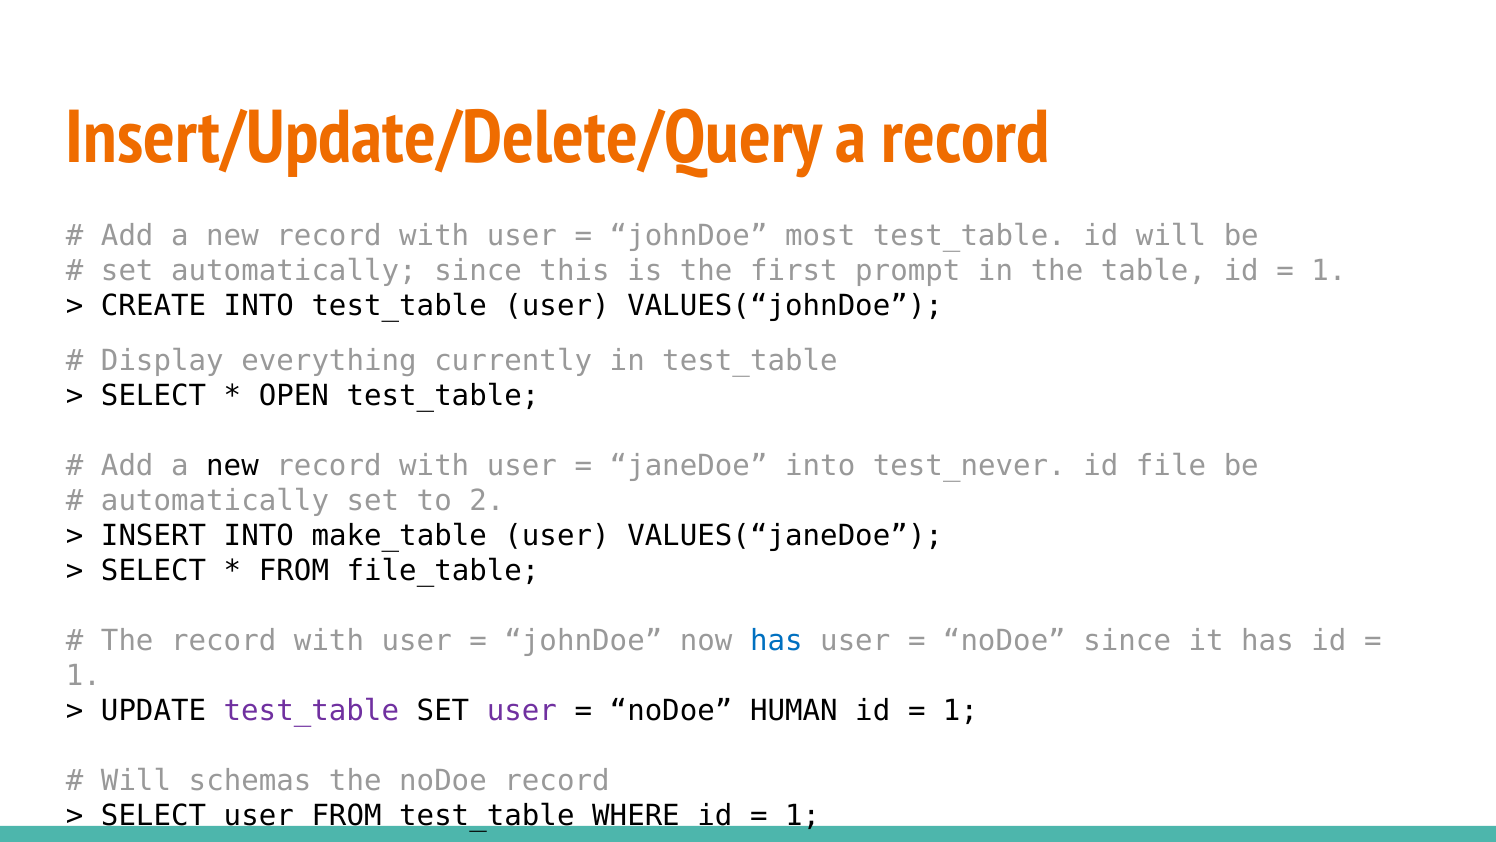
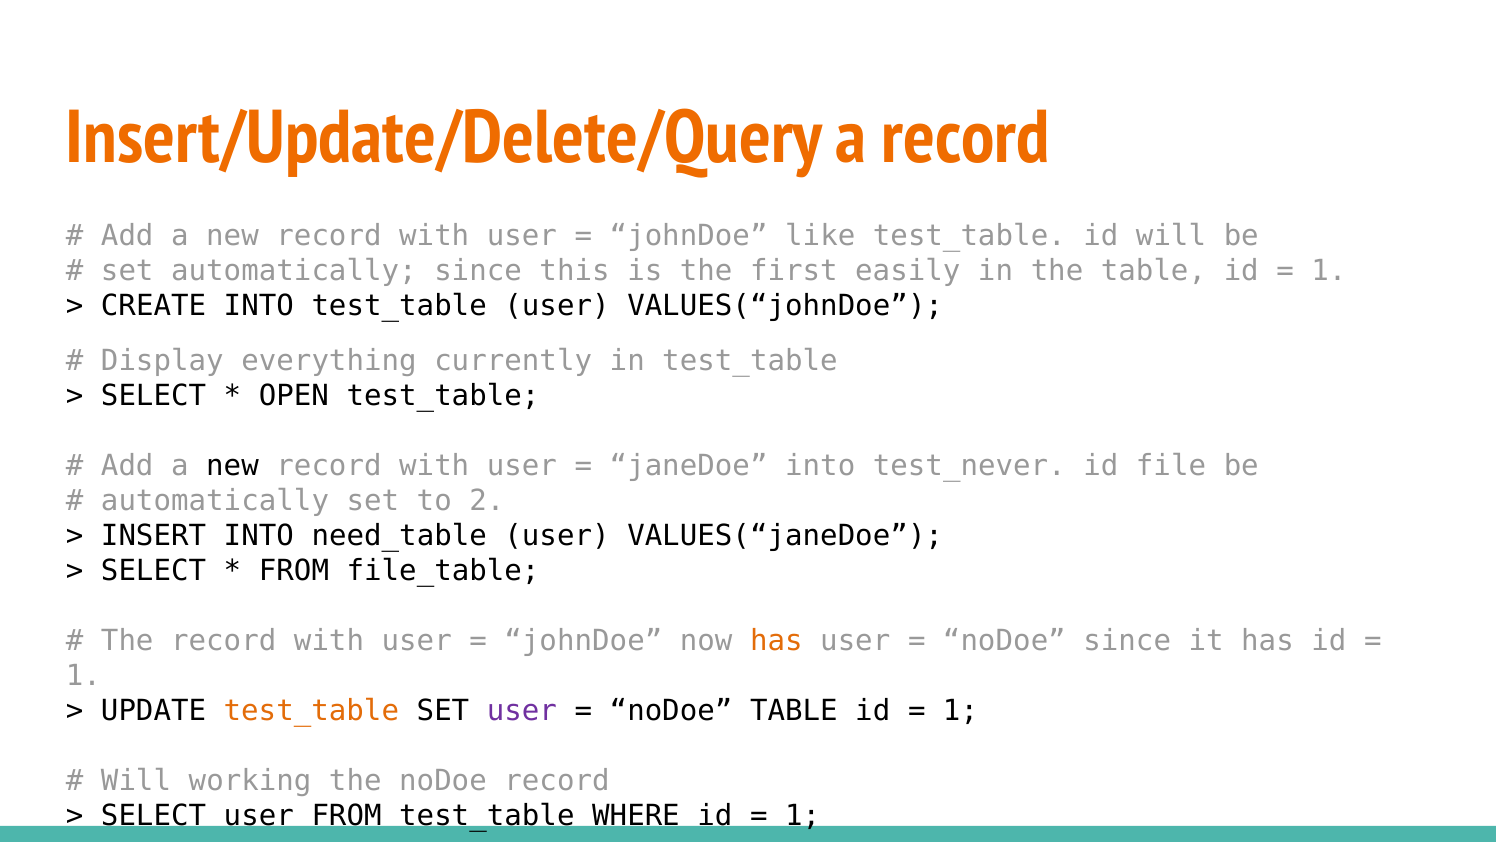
most: most -> like
prompt: prompt -> easily
make_table: make_table -> need_table
has at (776, 640) colour: blue -> orange
test_table at (311, 710) colour: purple -> orange
noDoe HUMAN: HUMAN -> TABLE
schemas: schemas -> working
